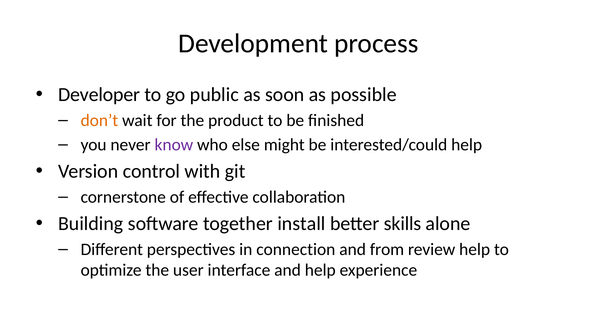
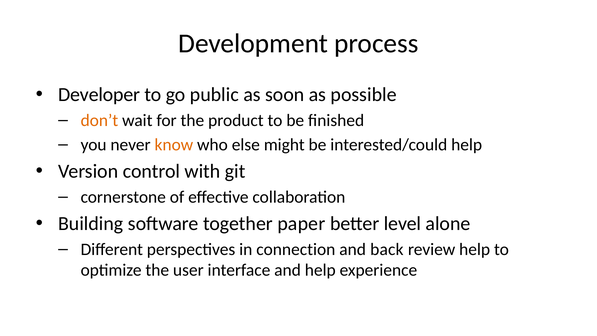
know colour: purple -> orange
install: install -> paper
skills: skills -> level
from: from -> back
